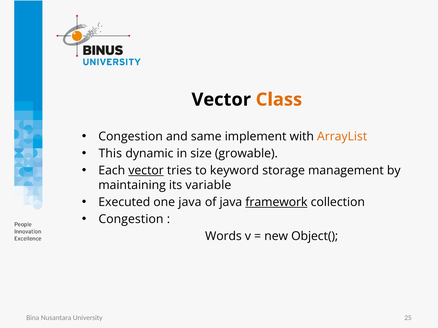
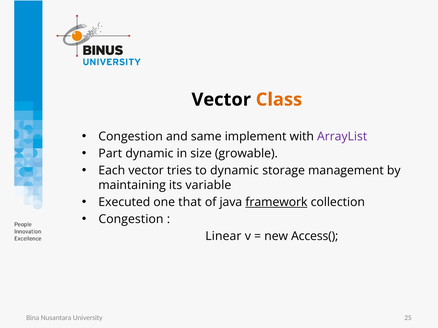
ArrayList colour: orange -> purple
This: This -> Part
vector at (146, 171) underline: present -> none
to keyword: keyword -> dynamic
one java: java -> that
Words: Words -> Linear
Object(: Object( -> Access(
